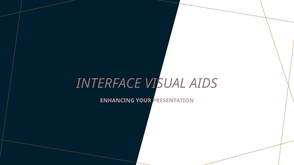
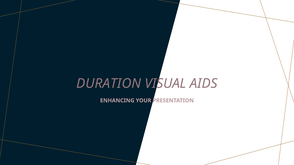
INTERFACE: INTERFACE -> DURATION
